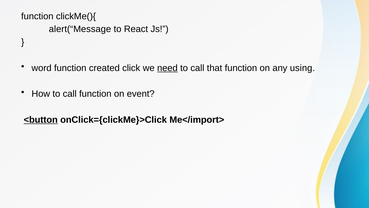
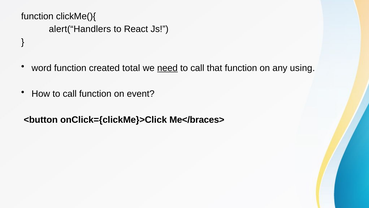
alert(“Message: alert(“Message -> alert(“Handlers
click: click -> total
<button underline: present -> none
Me</import>: Me</import> -> Me</braces>
